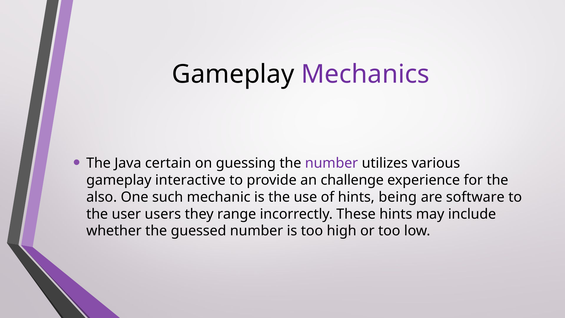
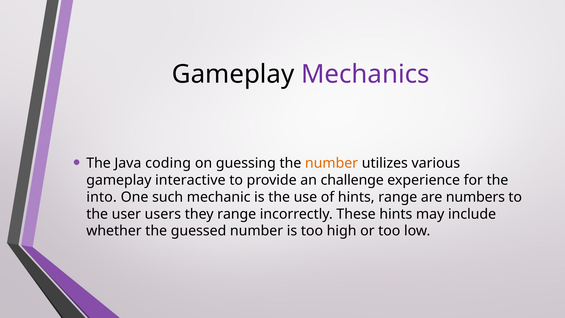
certain: certain -> coding
number at (332, 163) colour: purple -> orange
also: also -> into
hints being: being -> range
software: software -> numbers
